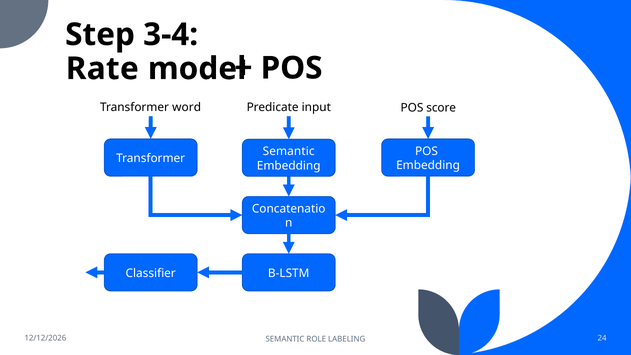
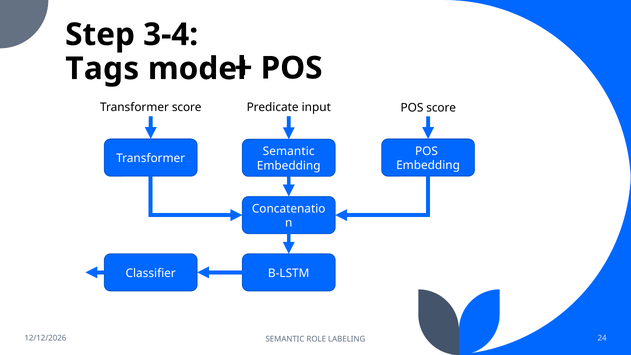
Rate: Rate -> Tags
Transformer word: word -> score
